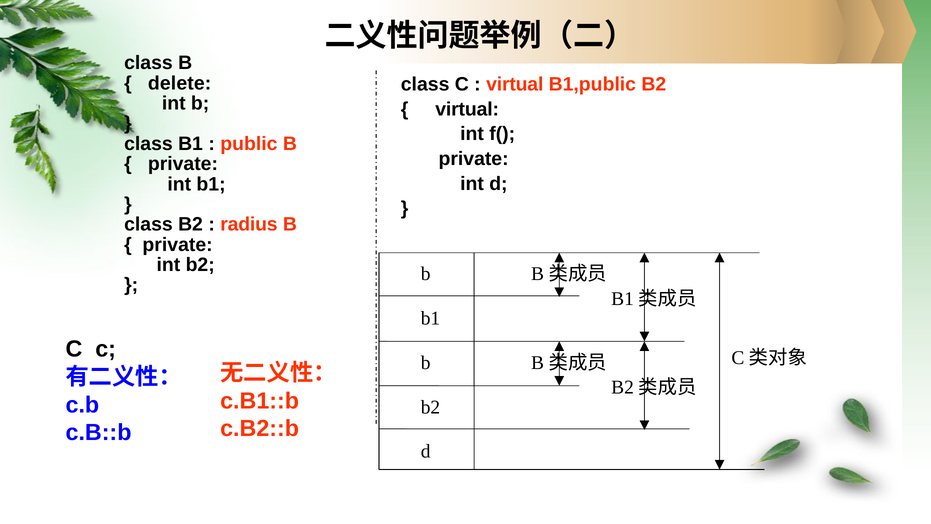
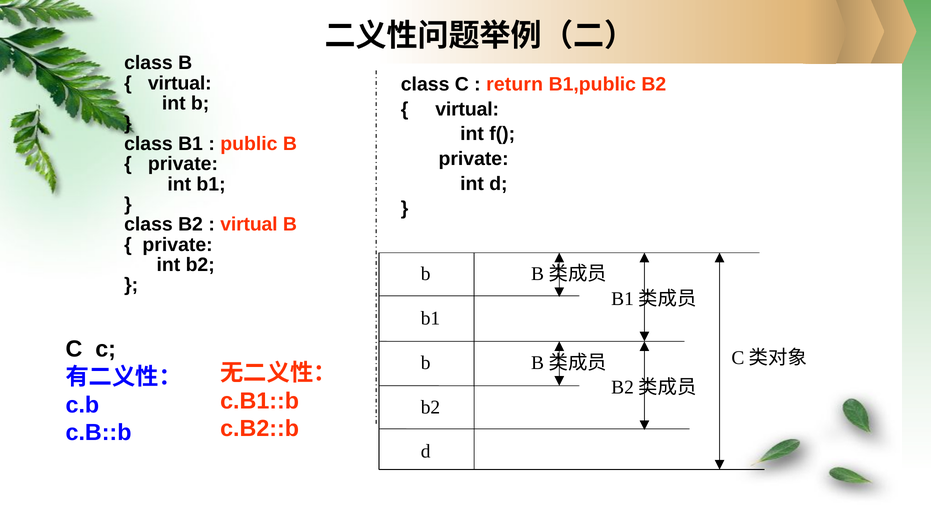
delete at (180, 83): delete -> virtual
virtual at (515, 84): virtual -> return
radius at (249, 224): radius -> virtual
